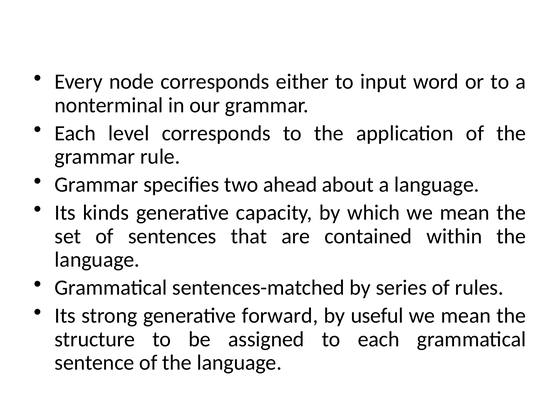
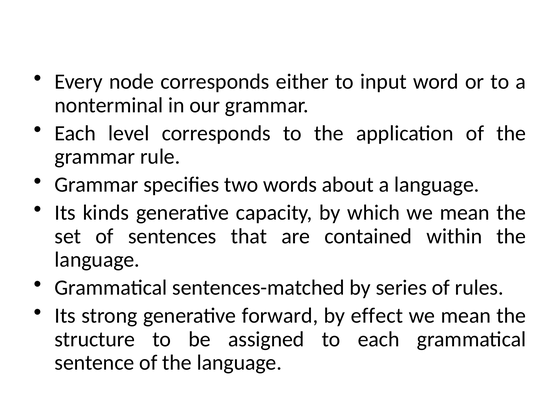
ahead: ahead -> words
useful: useful -> effect
